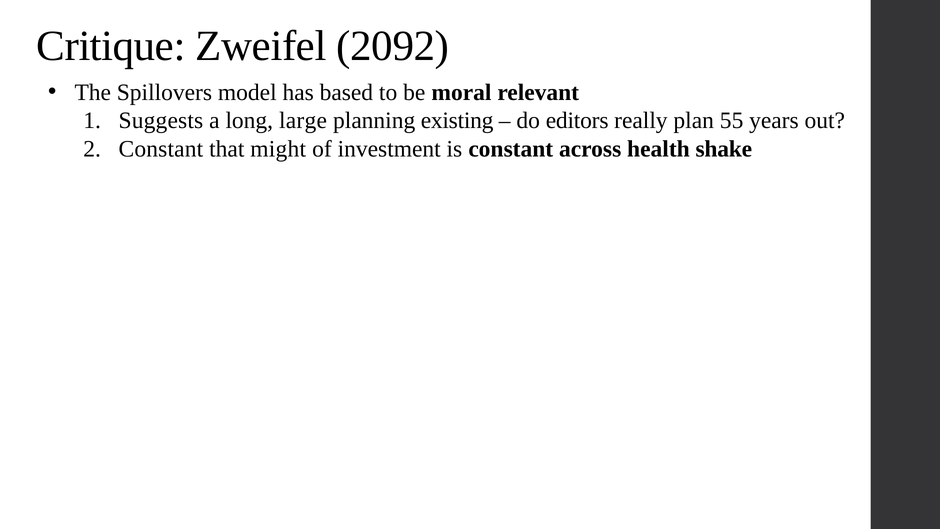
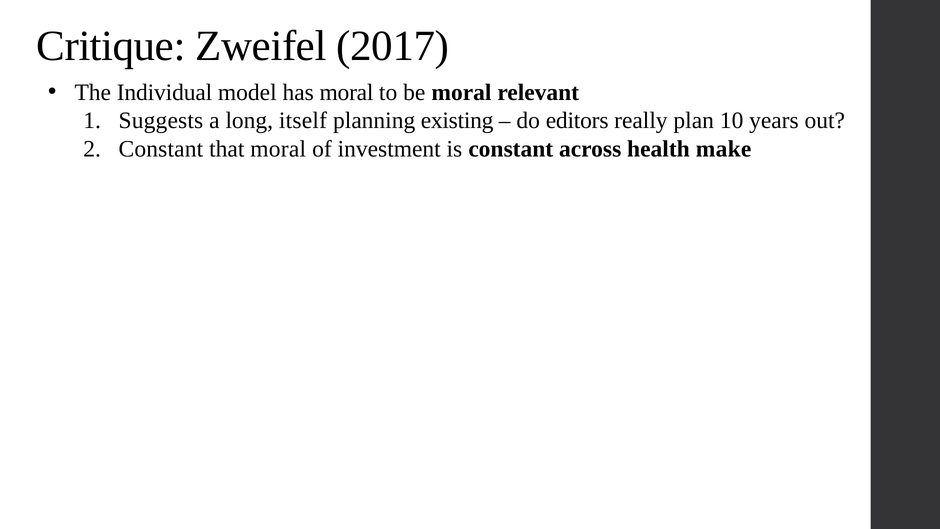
2092: 2092 -> 2017
Spillovers: Spillovers -> Individual
has based: based -> moral
large: large -> itself
55: 55 -> 10
that might: might -> moral
shake: shake -> make
